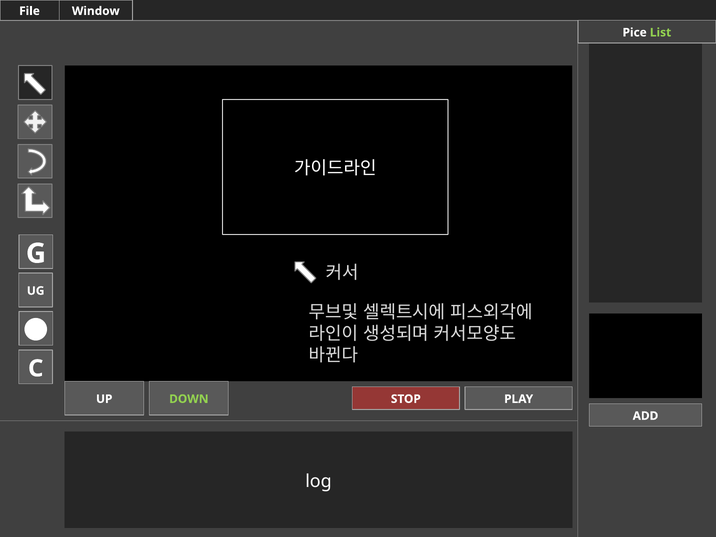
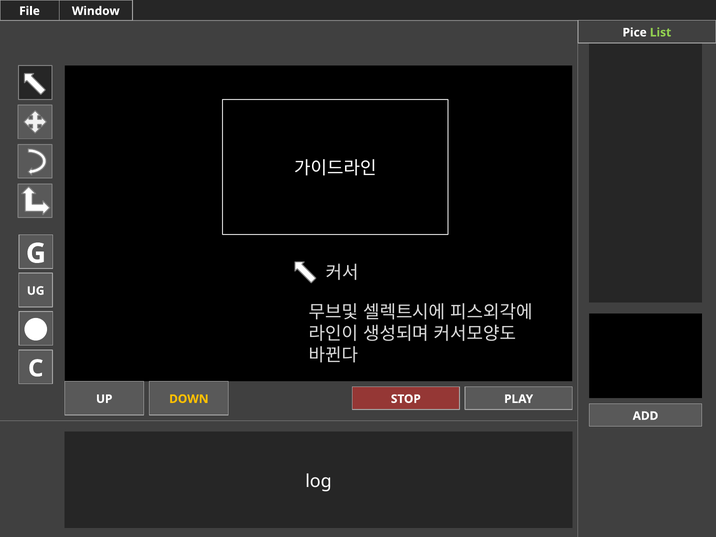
DOWN colour: light green -> yellow
